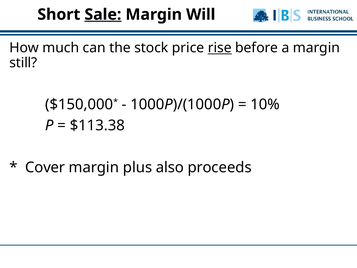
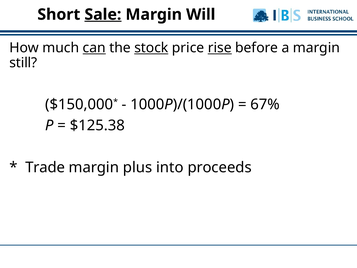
can underline: none -> present
stock underline: none -> present
10%: 10% -> 67%
$113.38: $113.38 -> $125.38
Cover: Cover -> Trade
also: also -> into
